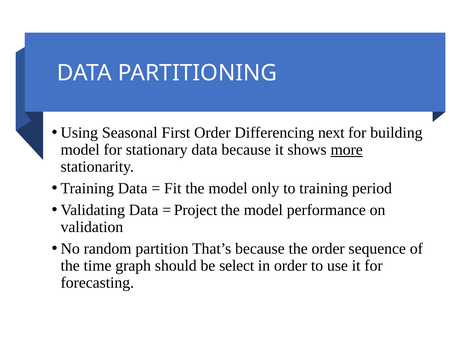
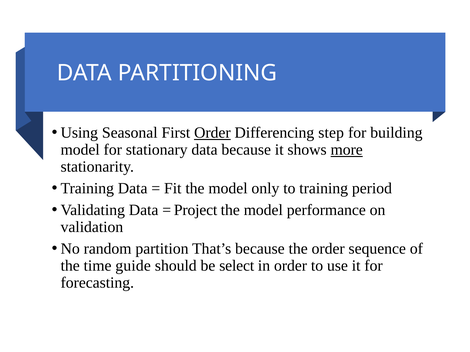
Order at (212, 133) underline: none -> present
next: next -> step
graph: graph -> guide
